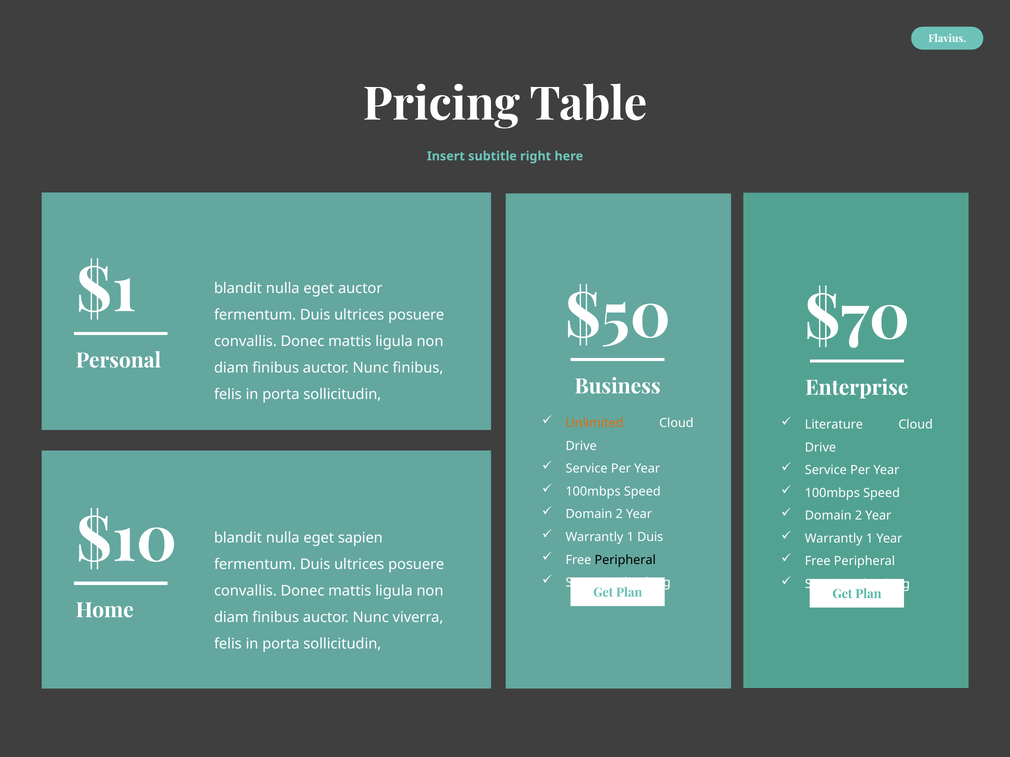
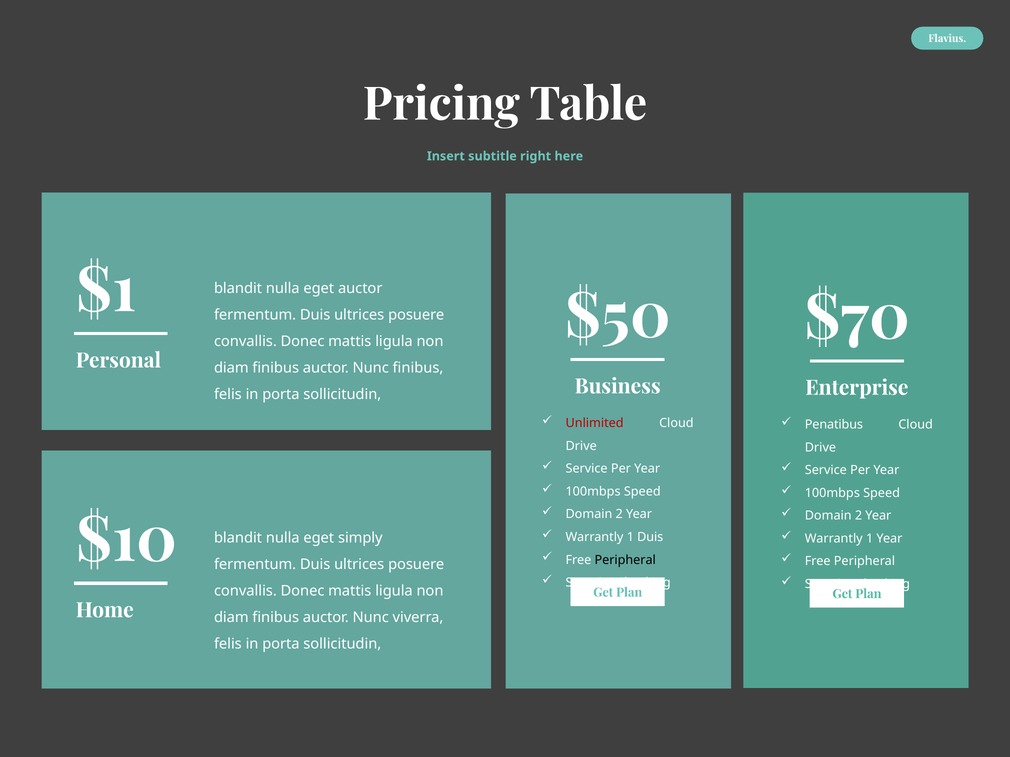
Unlimited colour: orange -> red
Literature: Literature -> Penatibus
sapien: sapien -> simply
